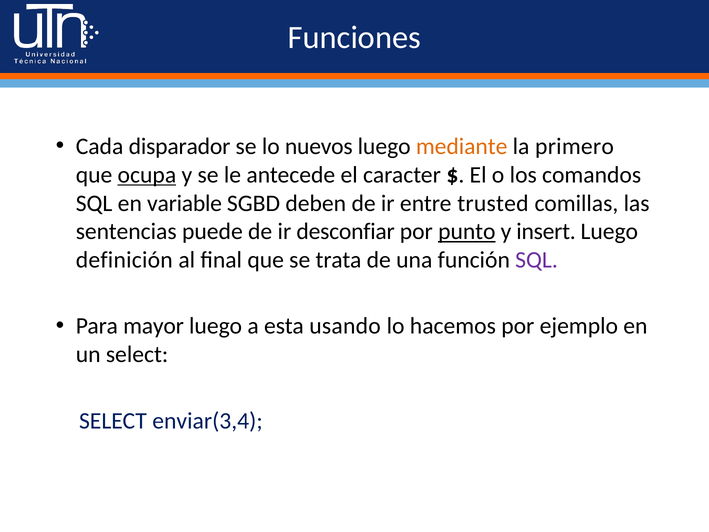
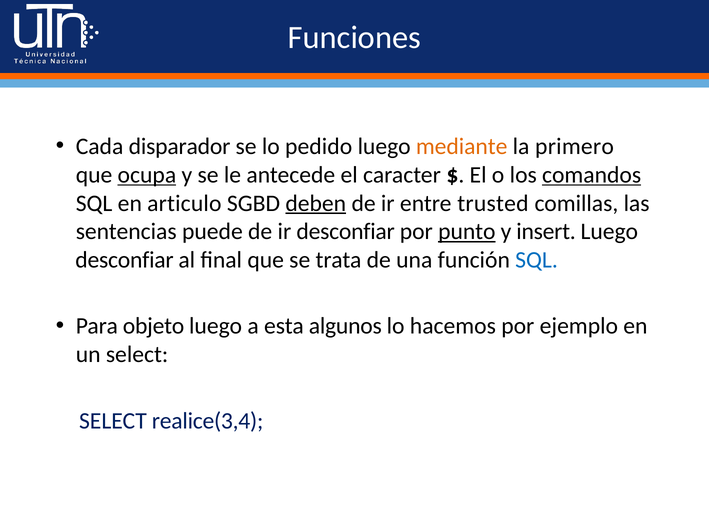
nuevos: nuevos -> pedido
comandos underline: none -> present
variable: variable -> articulo
deben underline: none -> present
definición at (124, 260): definición -> desconfiar
SQL at (537, 260) colour: purple -> blue
mayor: mayor -> objeto
usando: usando -> algunos
enviar(3,4: enviar(3,4 -> realice(3,4
